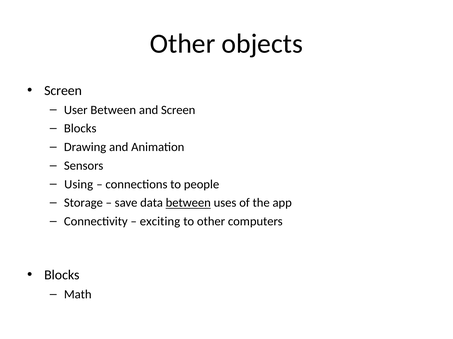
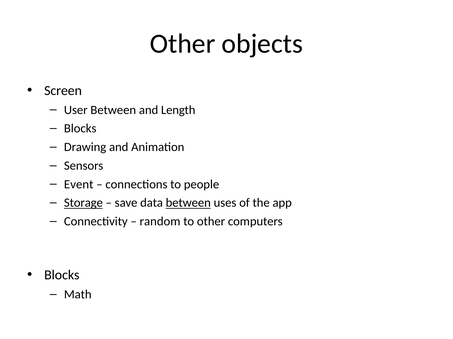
and Screen: Screen -> Length
Using: Using -> Event
Storage underline: none -> present
exciting: exciting -> random
